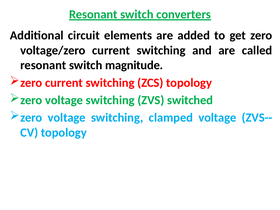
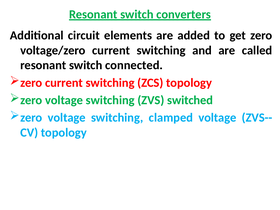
magnitude: magnitude -> connected
